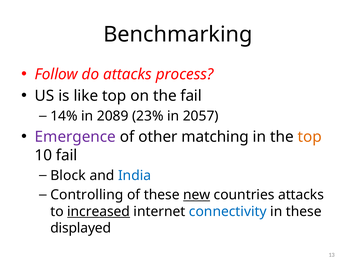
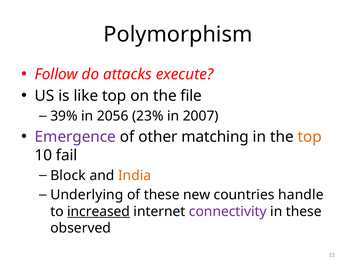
Benchmarking: Benchmarking -> Polymorphism
process: process -> execute
the fail: fail -> file
14%: 14% -> 39%
2089: 2089 -> 2056
2057: 2057 -> 2007
India colour: blue -> orange
Controlling: Controlling -> Underlying
new underline: present -> none
countries attacks: attacks -> handle
connectivity colour: blue -> purple
displayed: displayed -> observed
